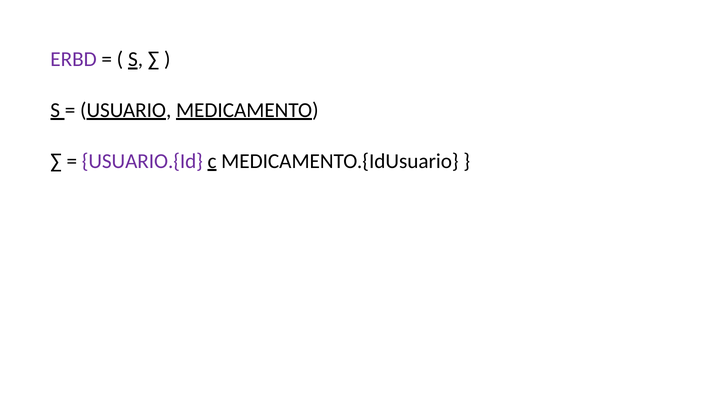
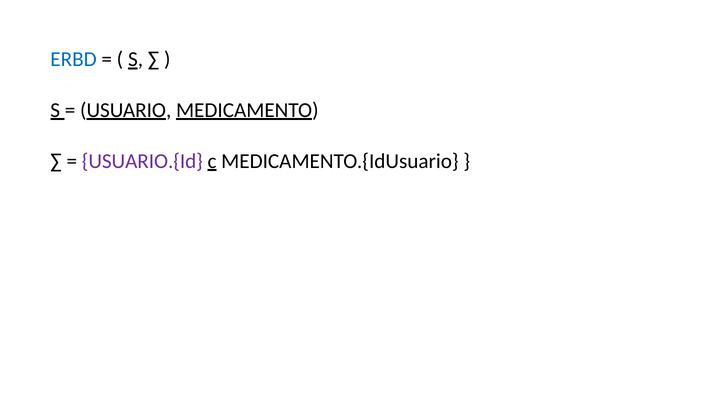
ERBD colour: purple -> blue
